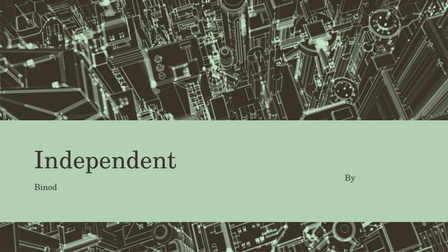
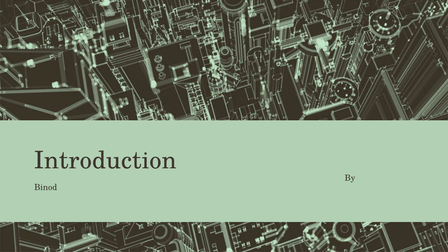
Independent: Independent -> Introduction
